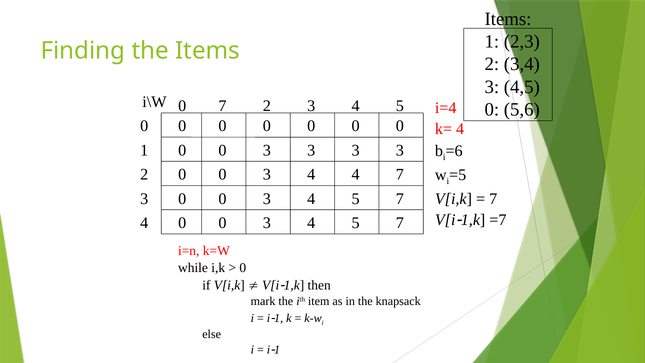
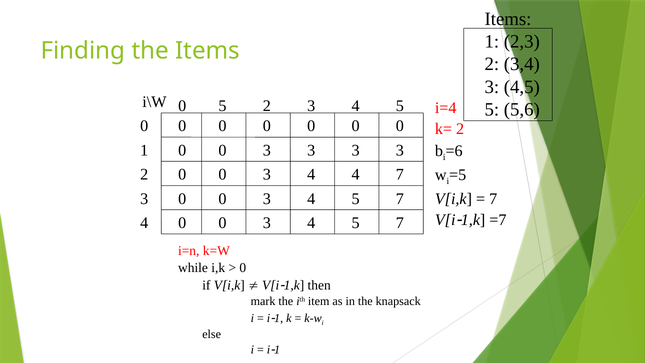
0 7: 7 -> 5
0 at (492, 109): 0 -> 5
k= 4: 4 -> 2
